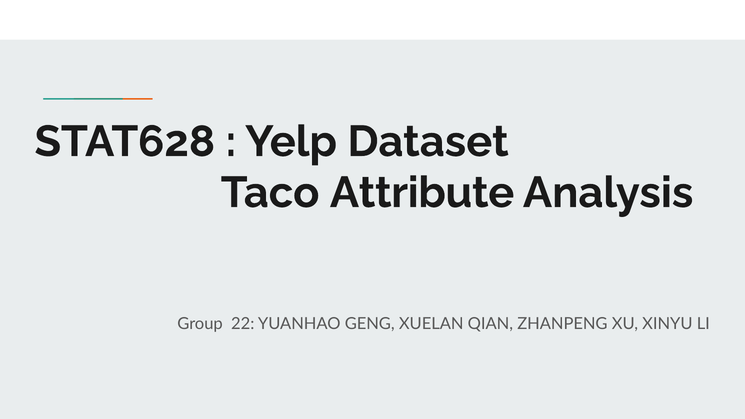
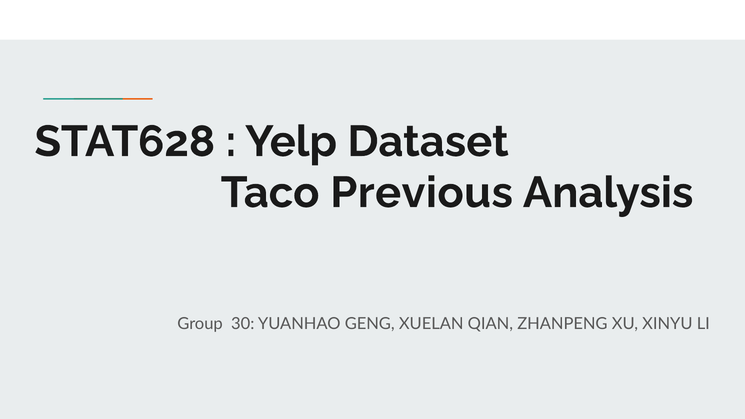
Attribute: Attribute -> Previous
22: 22 -> 30
